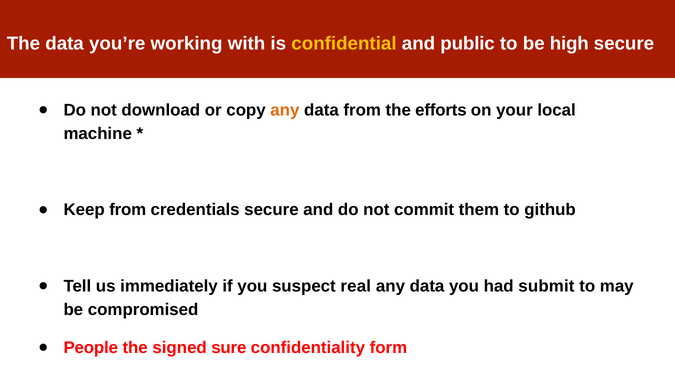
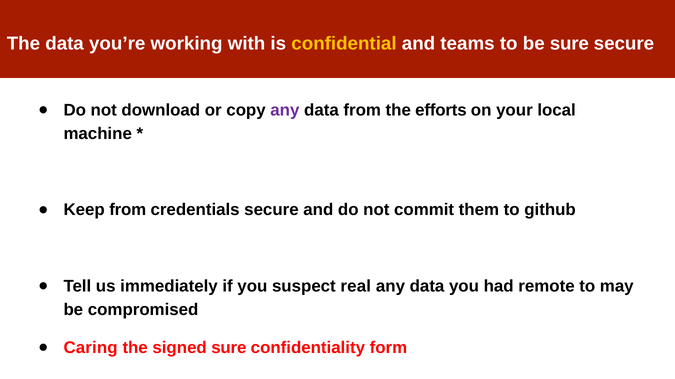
public: public -> teams
be high: high -> sure
any at (285, 110) colour: orange -> purple
submit: submit -> remote
People: People -> Caring
